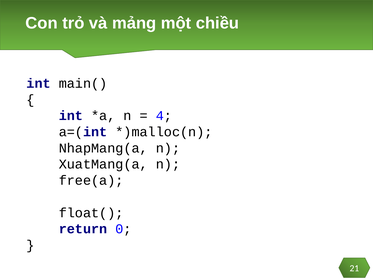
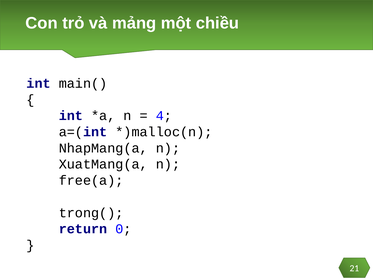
float(: float( -> trong(
